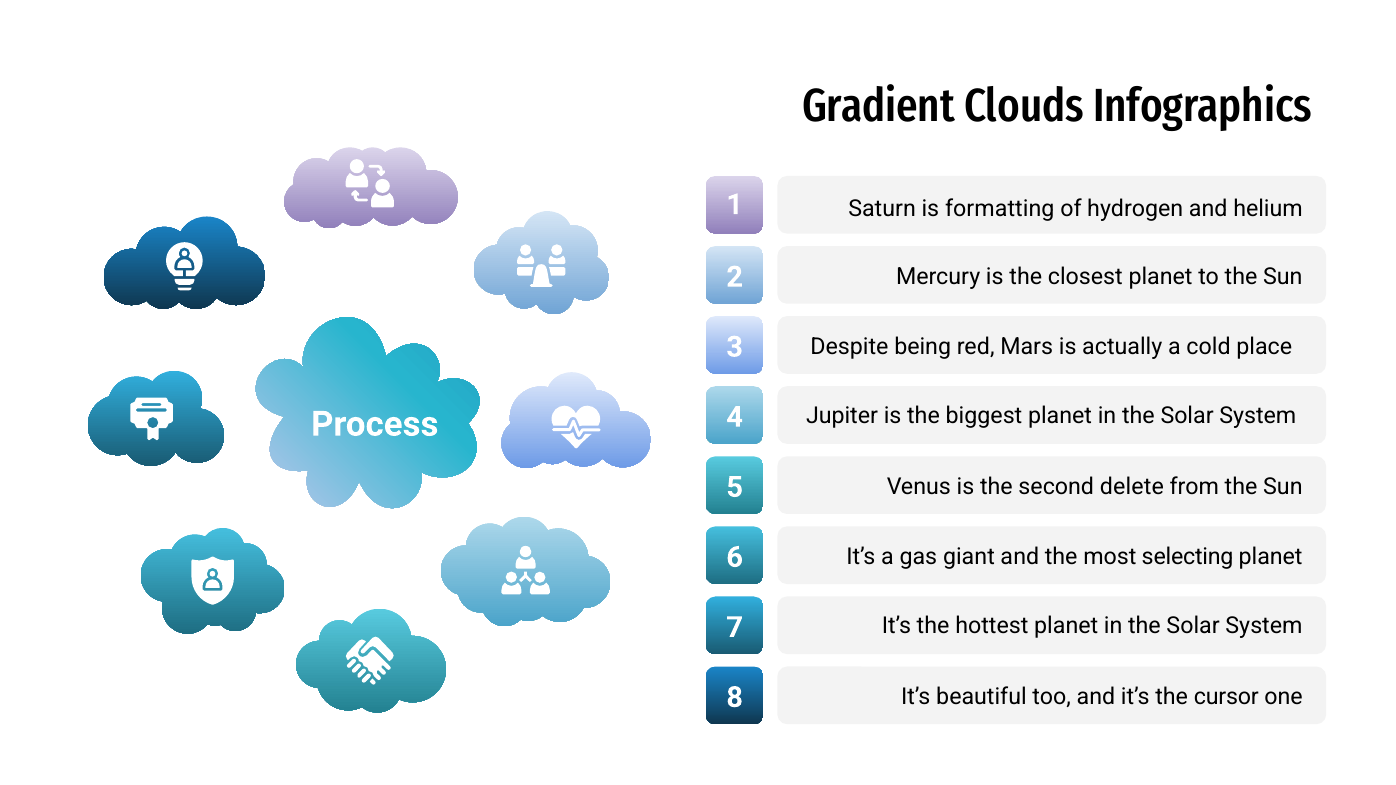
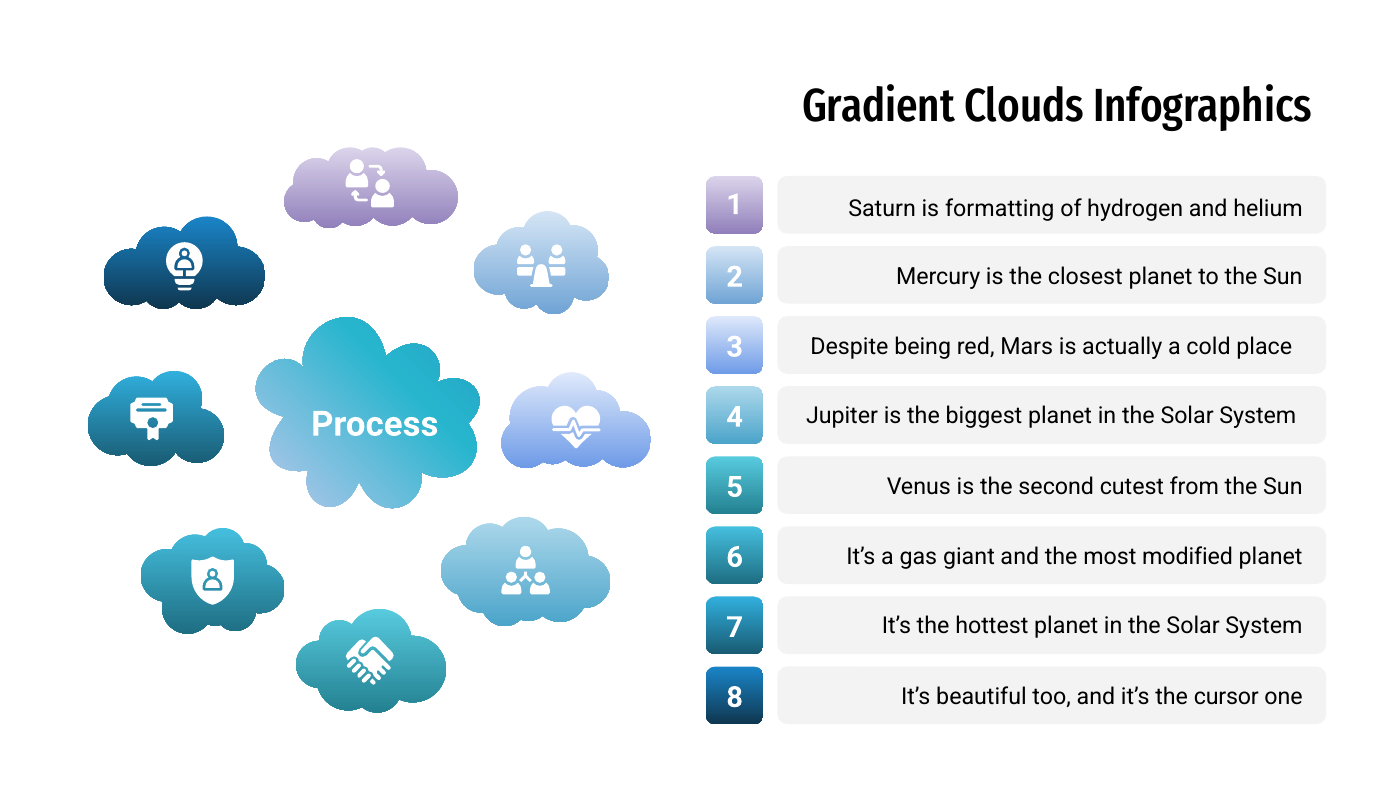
delete: delete -> cutest
selecting: selecting -> modified
